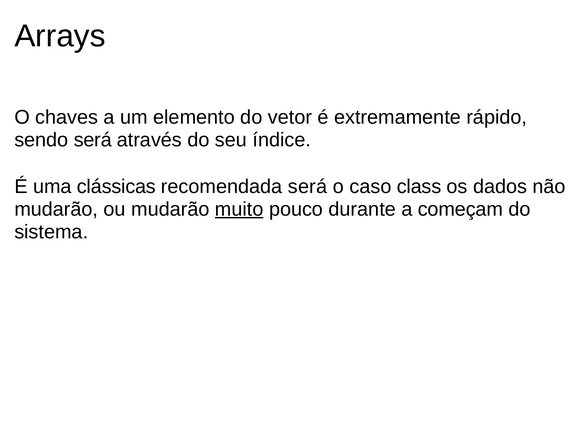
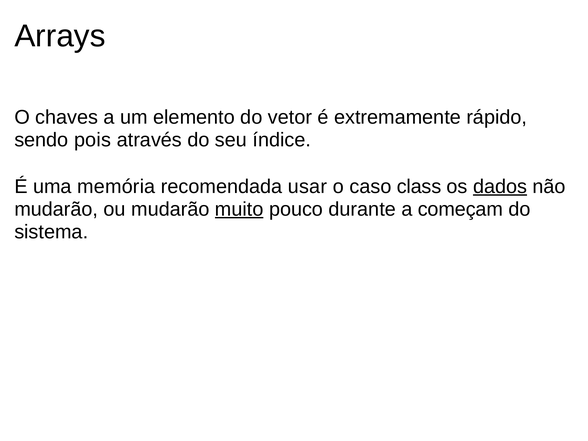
sendo será: será -> pois
clássicas: clássicas -> memória
recomendada será: será -> usar
dados underline: none -> present
